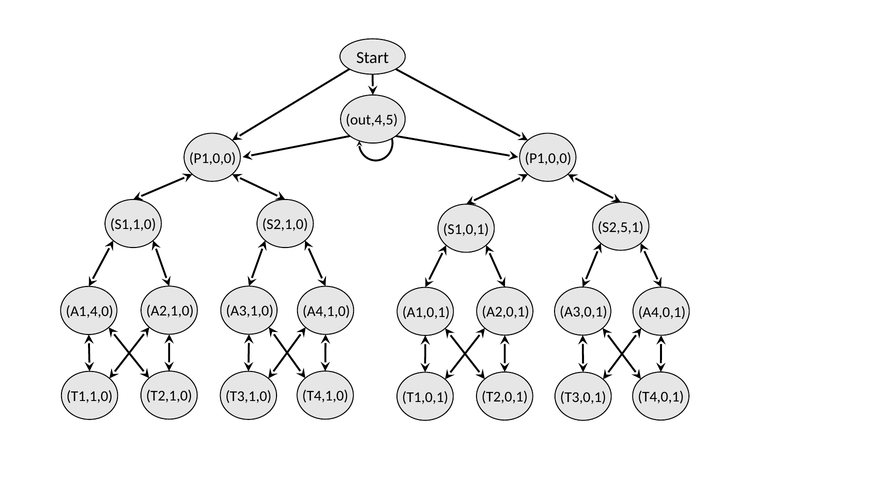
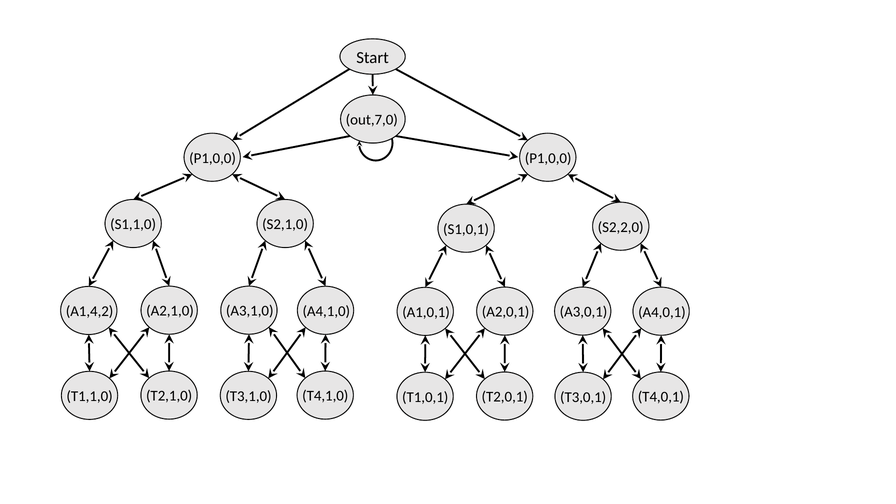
out,4,5: out,4,5 -> out,7,0
S2,5,1: S2,5,1 -> S2,2,0
A1,4,0: A1,4,0 -> A1,4,2
